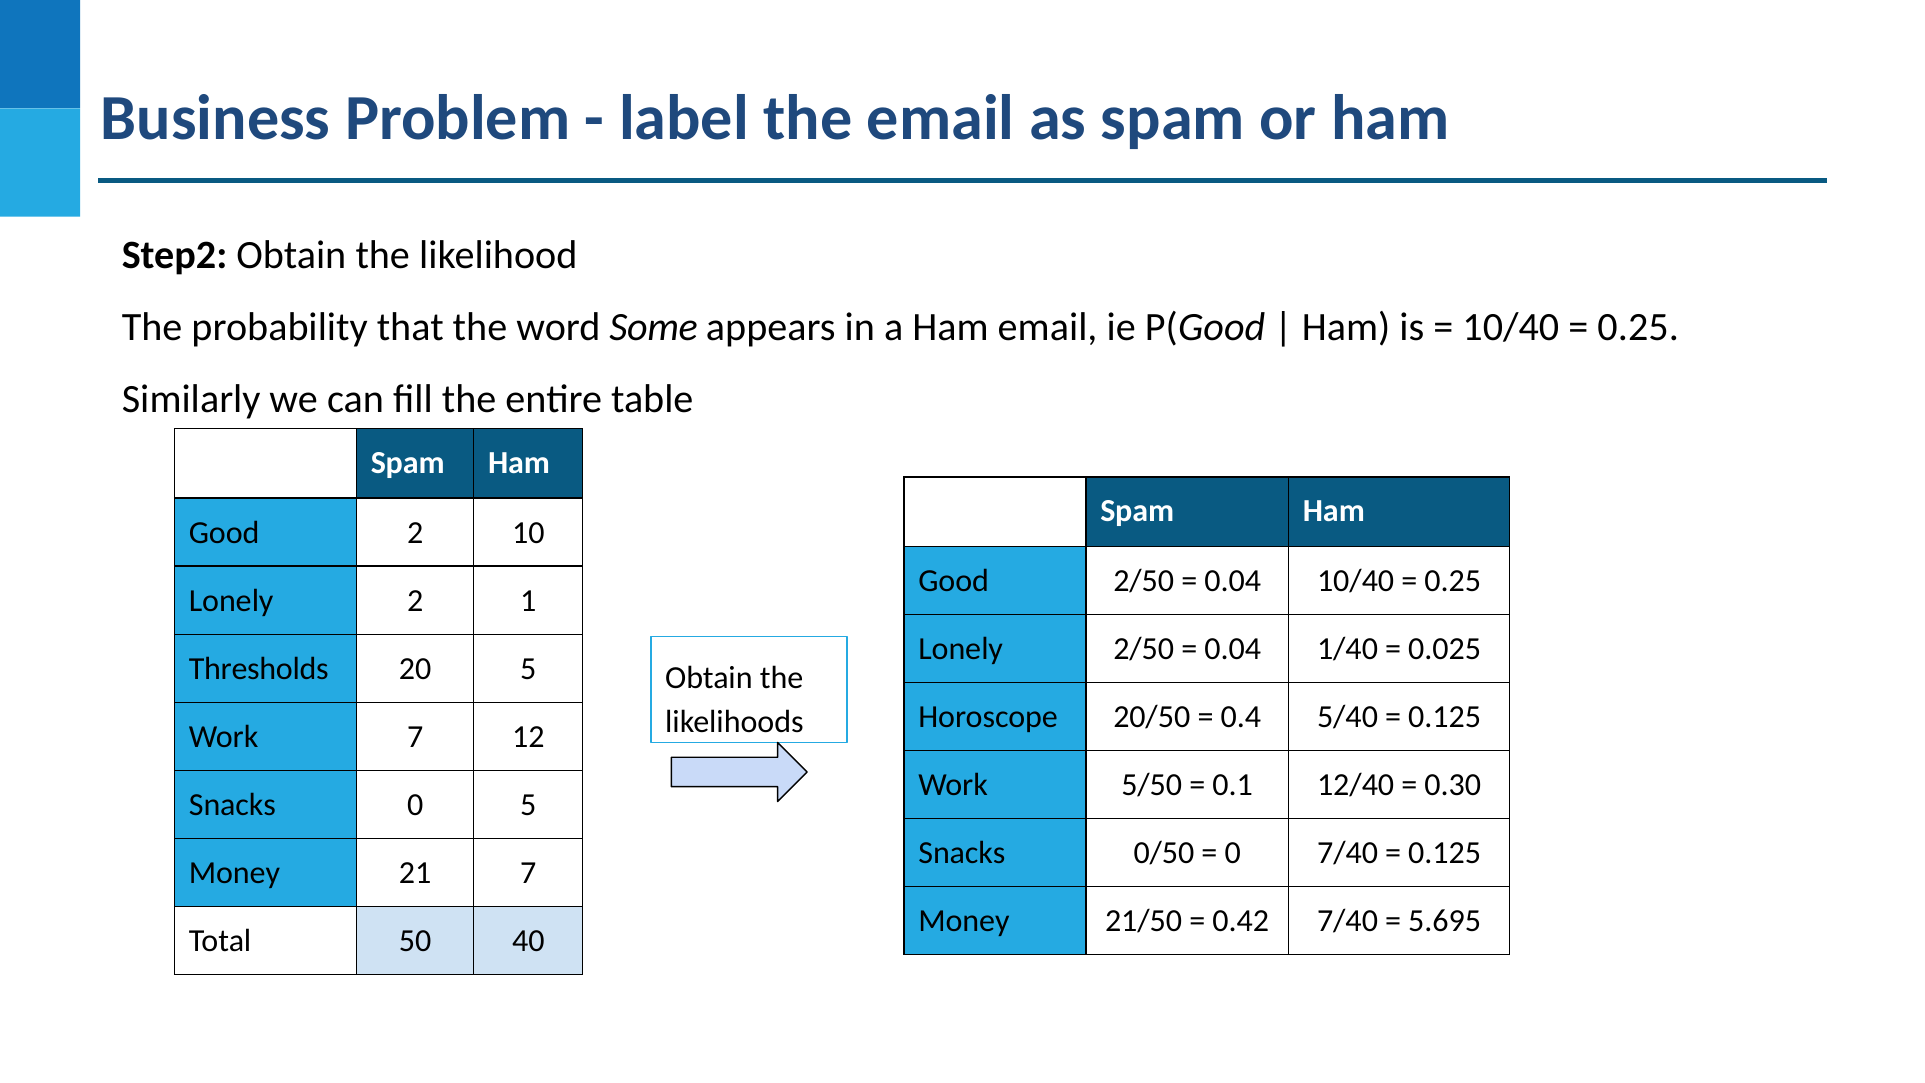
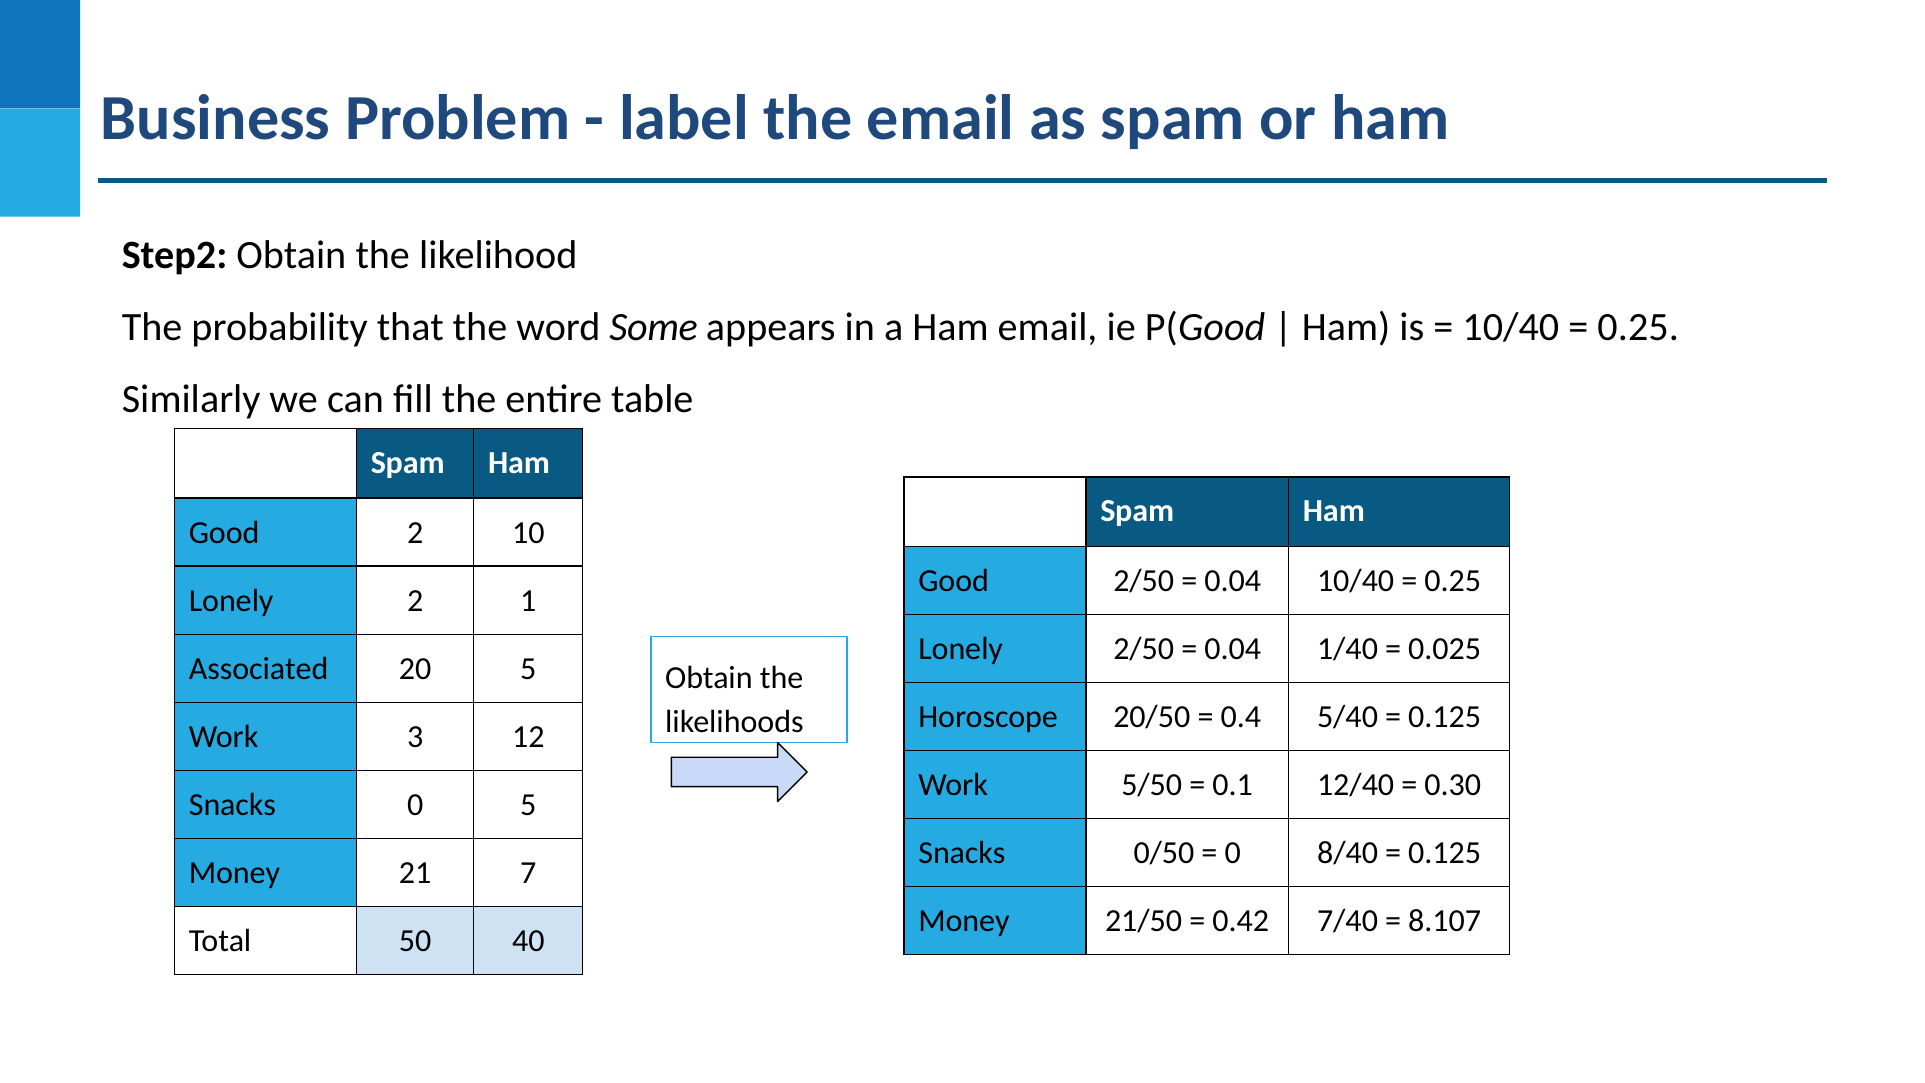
Thresholds: Thresholds -> Associated
Work 7: 7 -> 3
0 7/40: 7/40 -> 8/40
5.695: 5.695 -> 8.107
